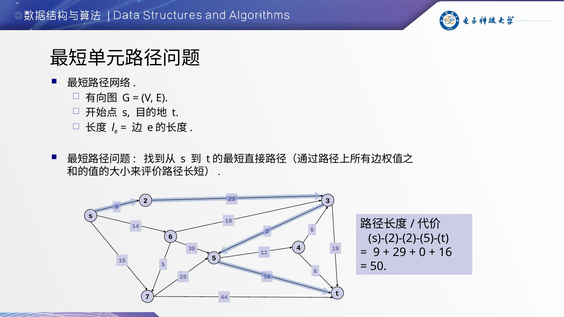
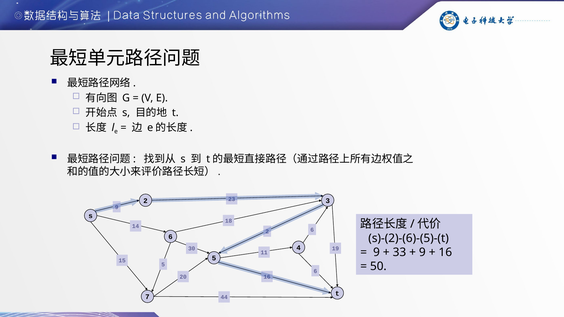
s)-(2)-(2)-(5)-(t: s)-(2)-(2)-(5)-(t -> s)-(2)-(6)-(5)-(t
29: 29 -> 33
0 at (422, 252): 0 -> 9
